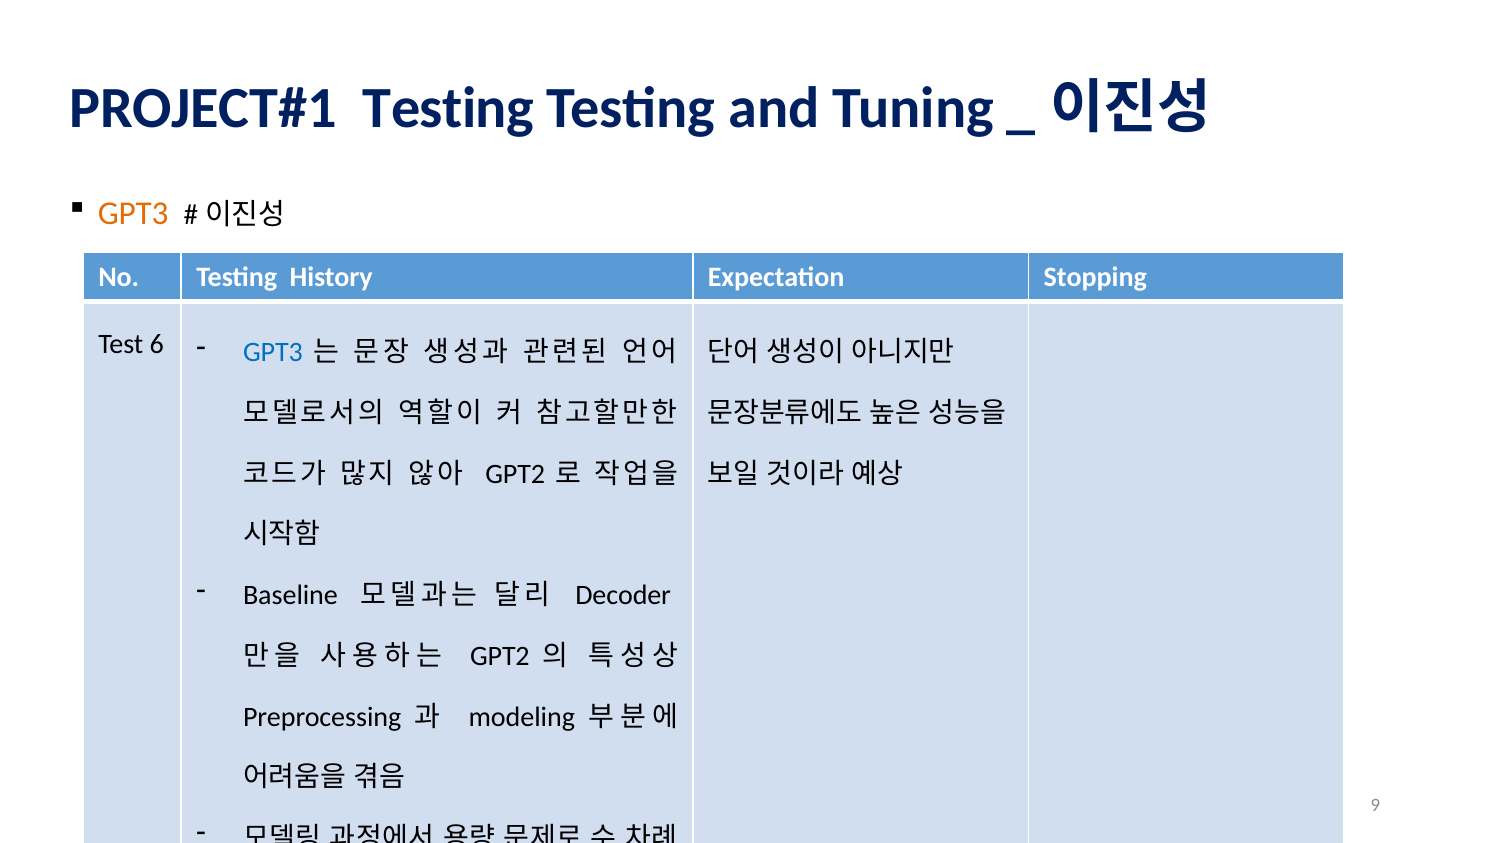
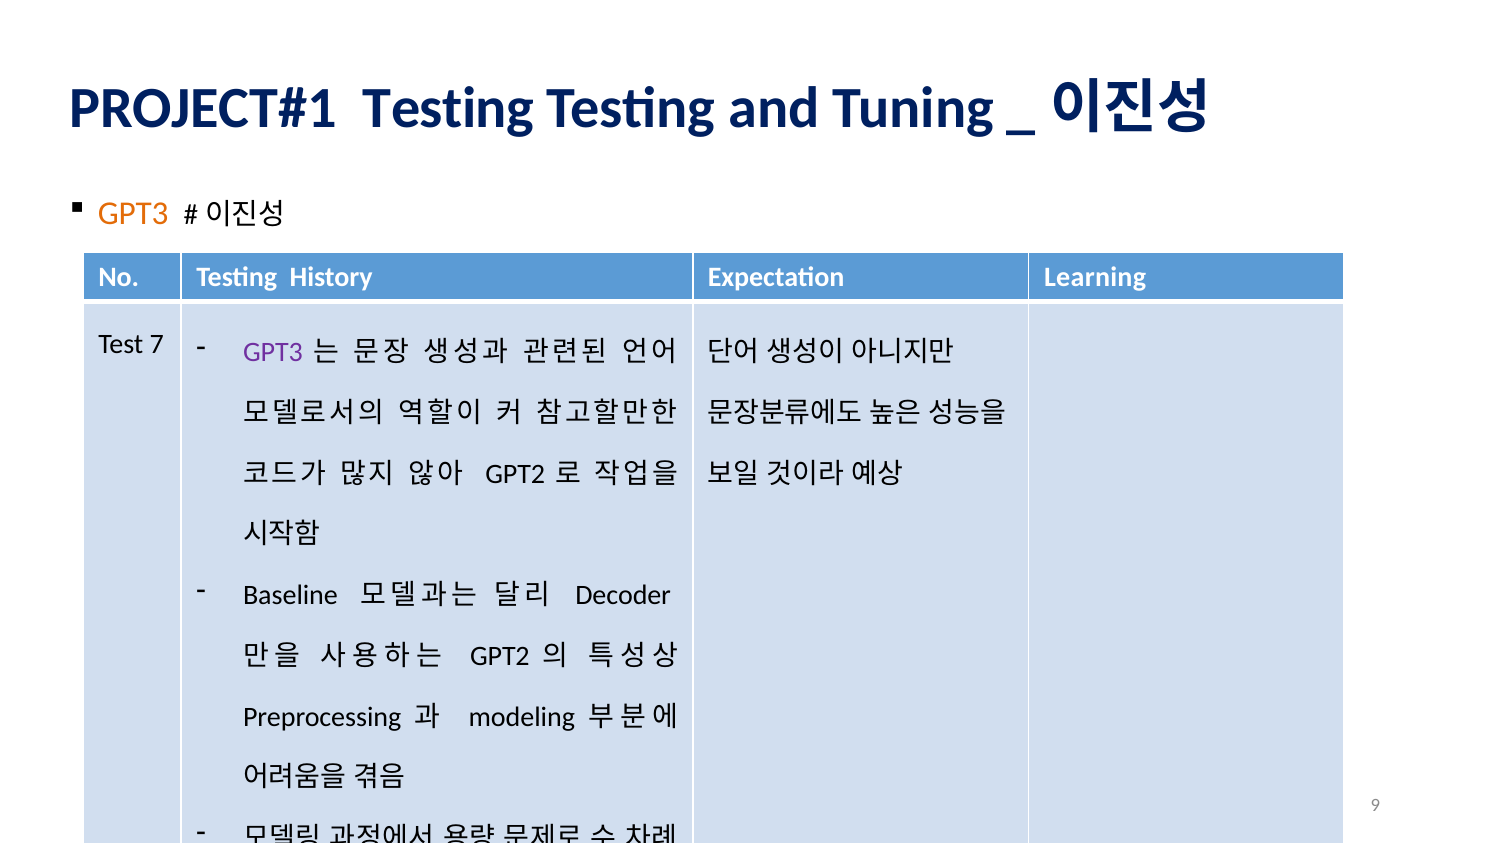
Stopping: Stopping -> Learning
6: 6 -> 7
GPT3 at (273, 352) colour: blue -> purple
